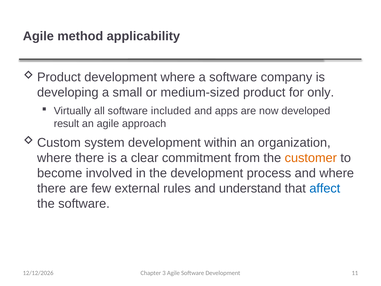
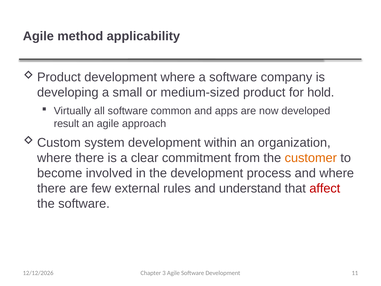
only: only -> hold
included: included -> common
affect colour: blue -> red
